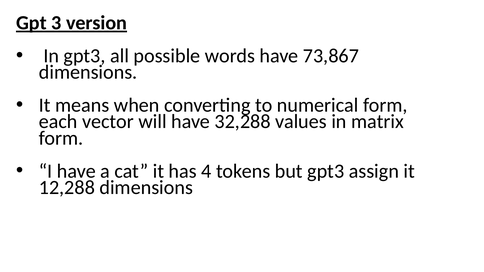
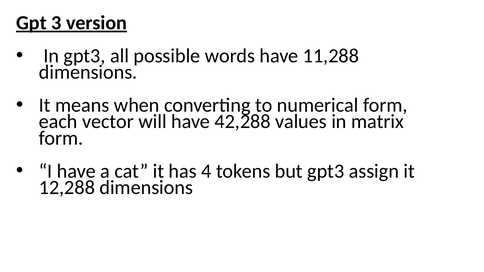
73,867: 73,867 -> 11,288
32,288: 32,288 -> 42,288
